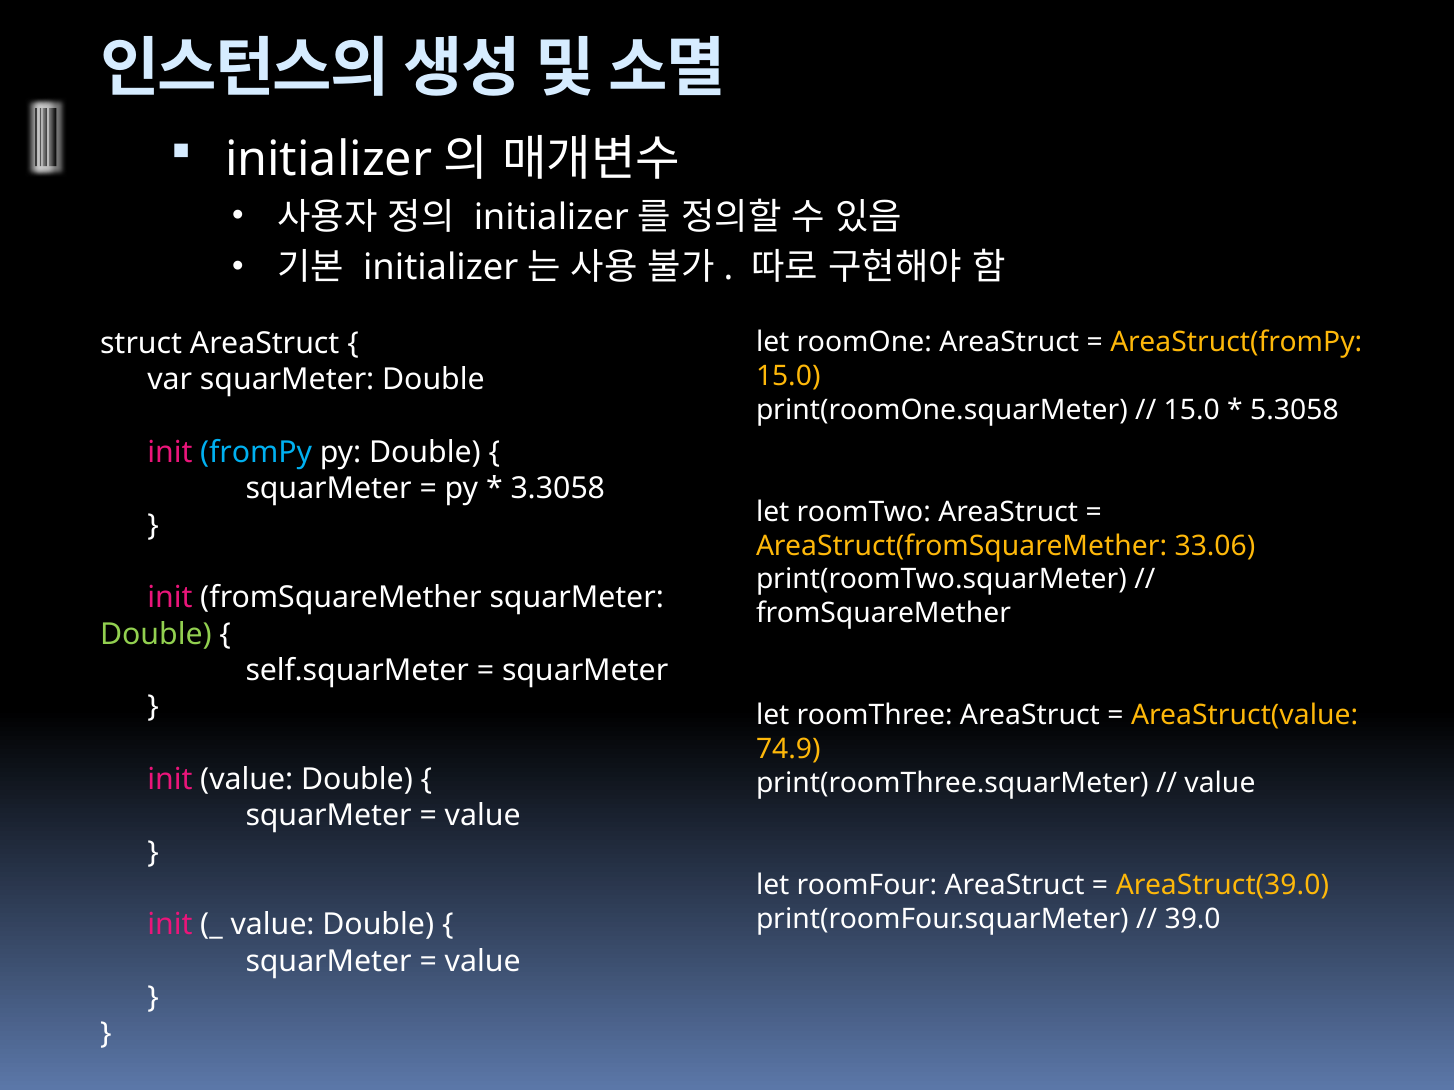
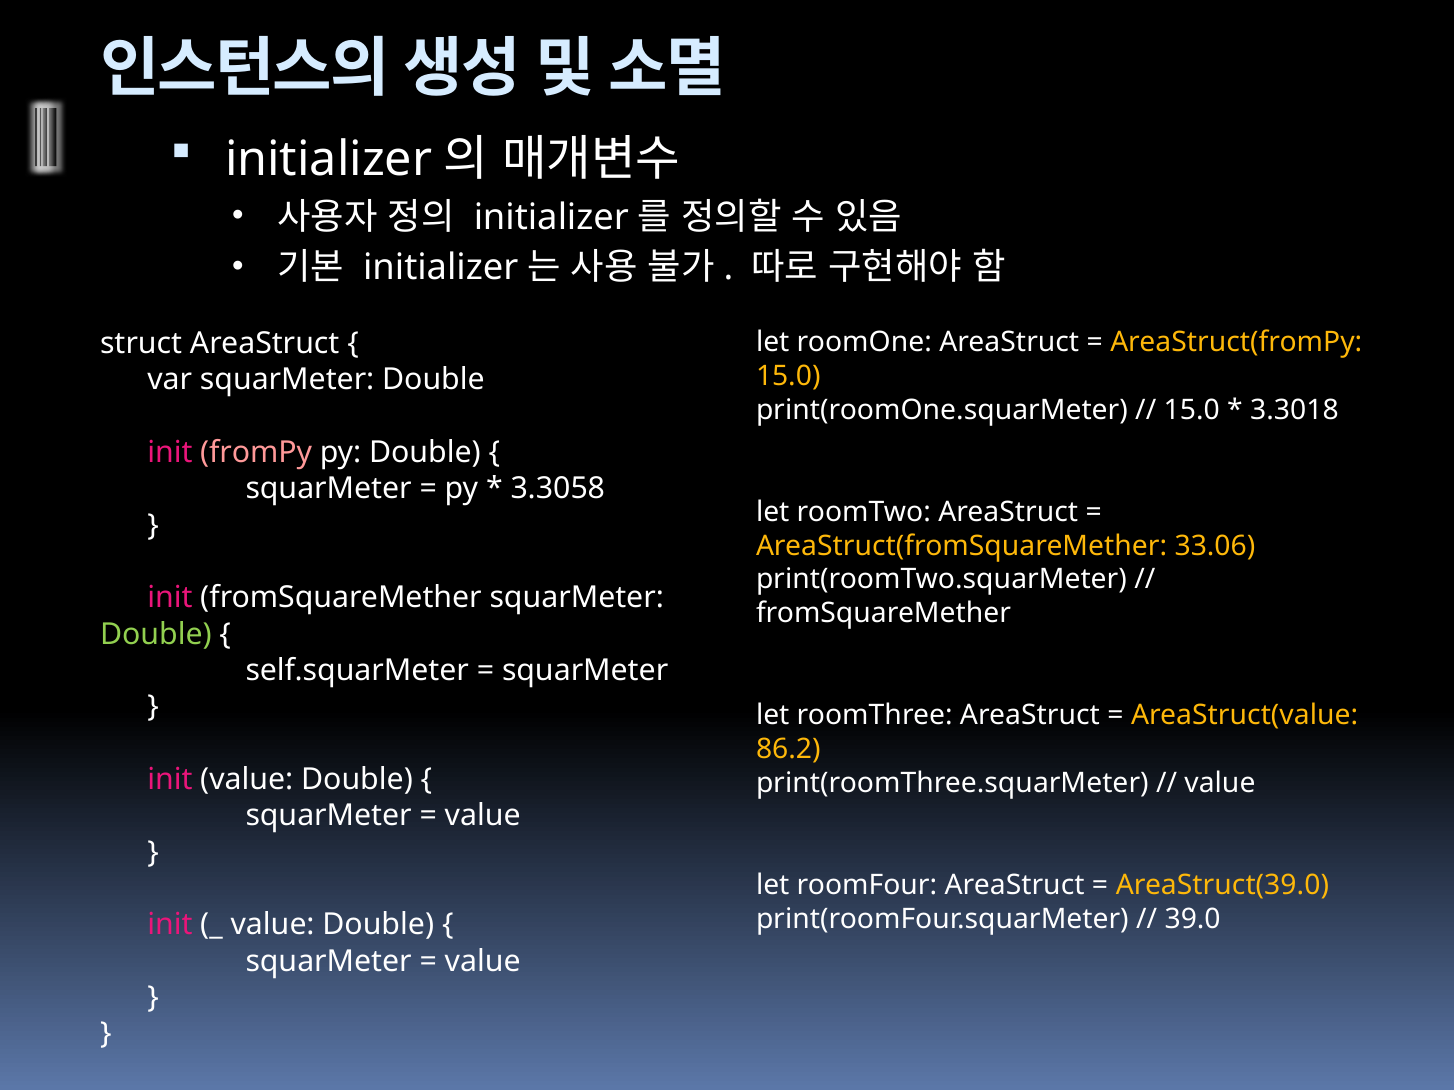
5.3058: 5.3058 -> 3.3018
fromPy colour: light blue -> pink
74.9: 74.9 -> 86.2
